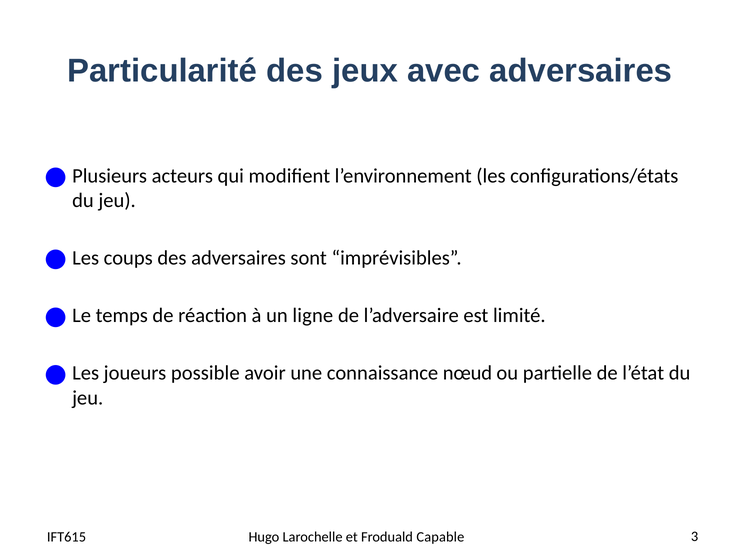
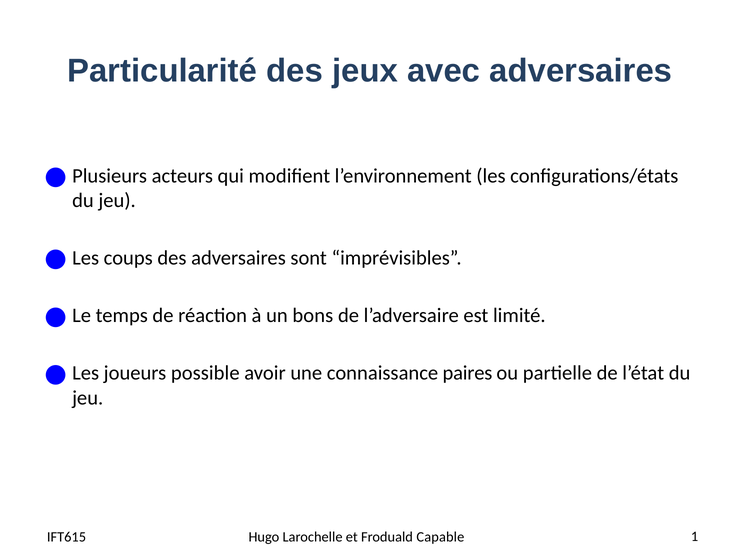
ligne: ligne -> bons
nœud: nœud -> paires
3: 3 -> 1
